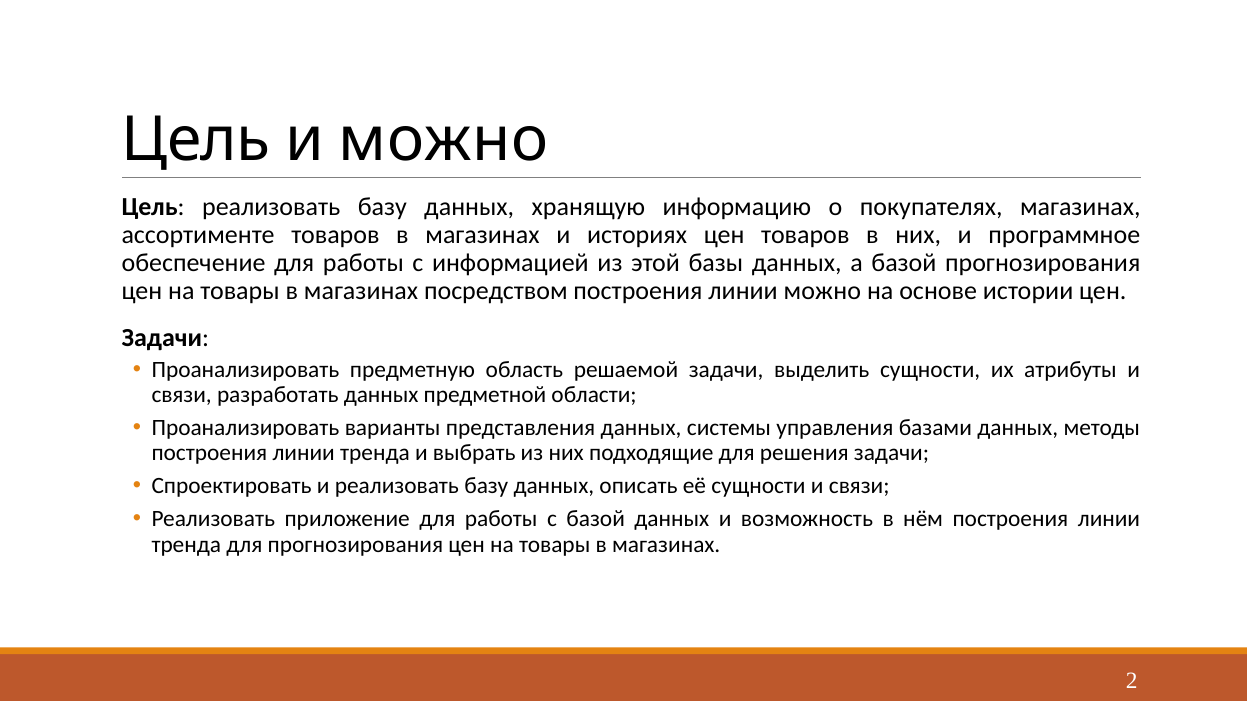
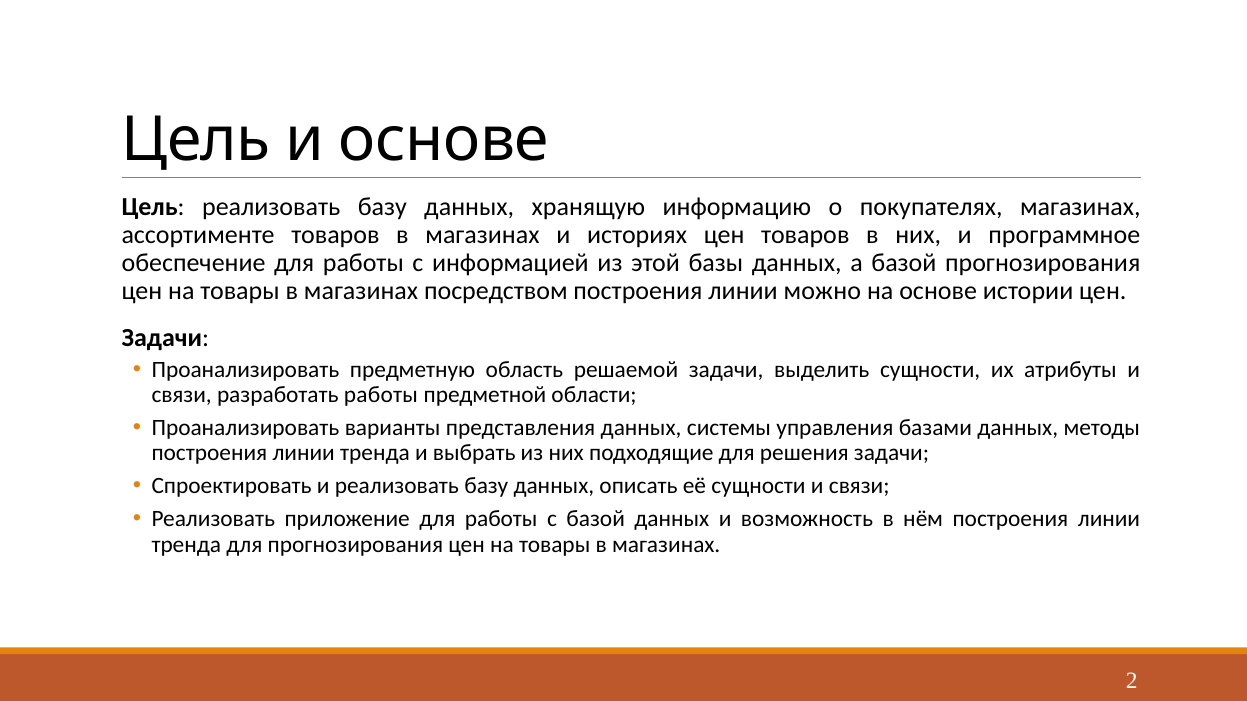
и можно: можно -> основе
разработать данных: данных -> работы
